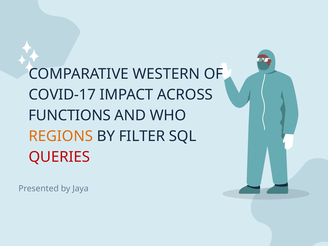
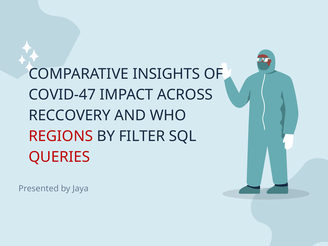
WESTERN: WESTERN -> INSIGHTS
COVID-17: COVID-17 -> COVID-47
FUNCTIONS: FUNCTIONS -> RECCOVERY
REGIONS colour: orange -> red
